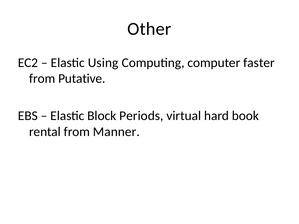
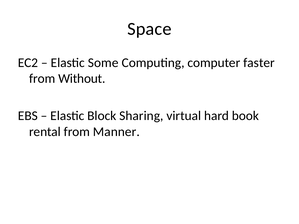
Other: Other -> Space
Using: Using -> Some
Putative: Putative -> Without
Periods: Periods -> Sharing
